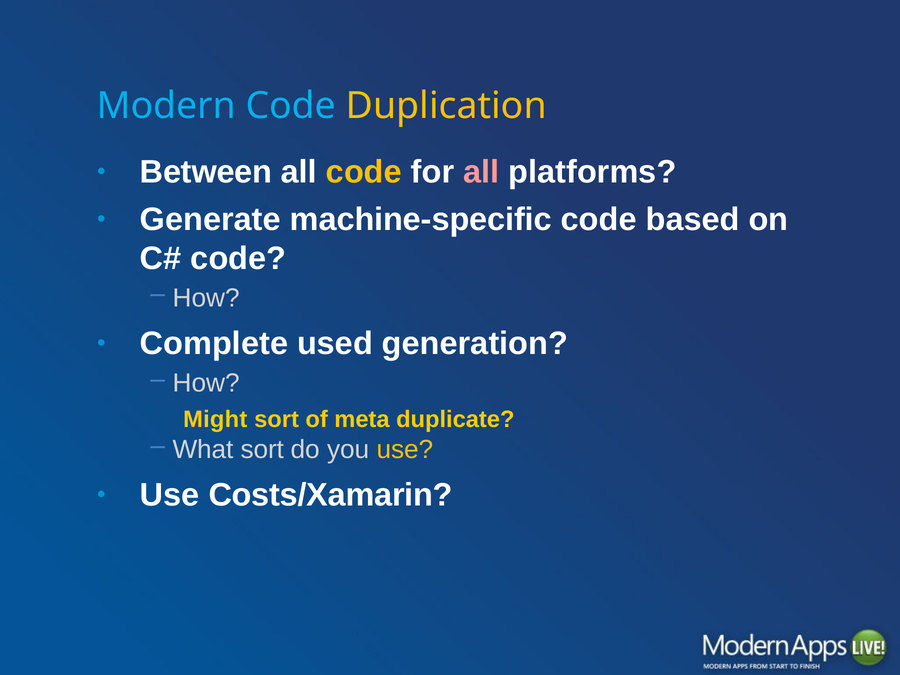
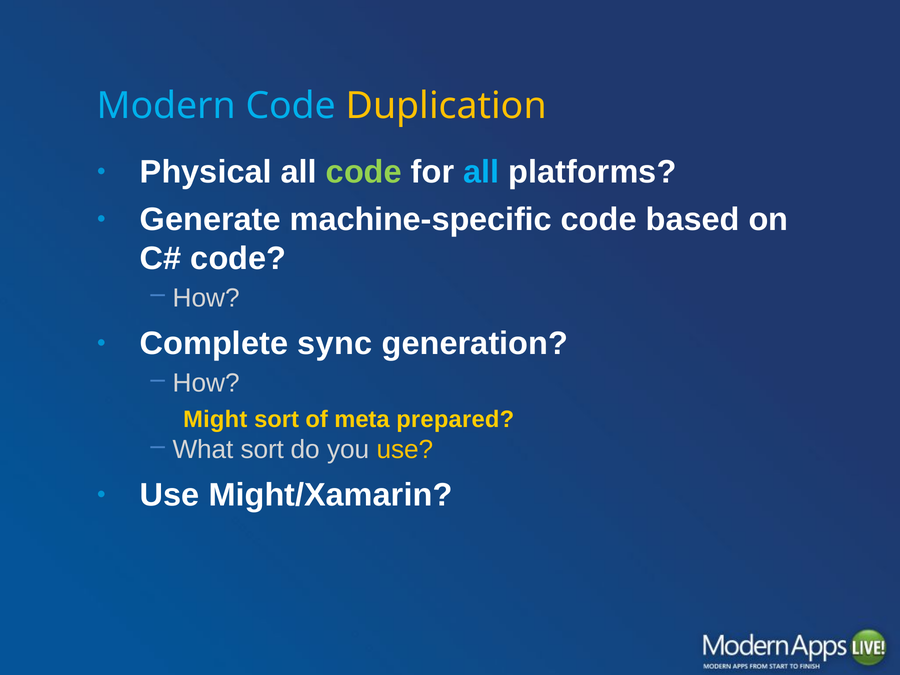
Between: Between -> Physical
code at (364, 172) colour: yellow -> light green
all at (481, 172) colour: pink -> light blue
used: used -> sync
duplicate: duplicate -> prepared
Costs/Xamarin: Costs/Xamarin -> Might/Xamarin
